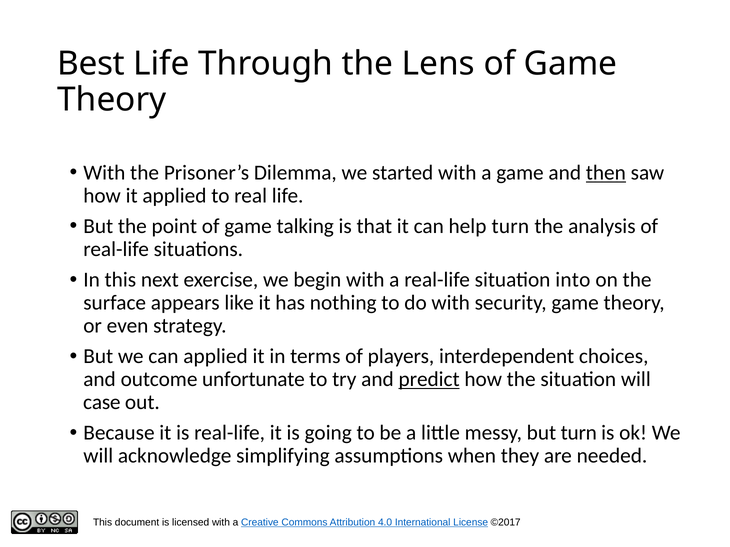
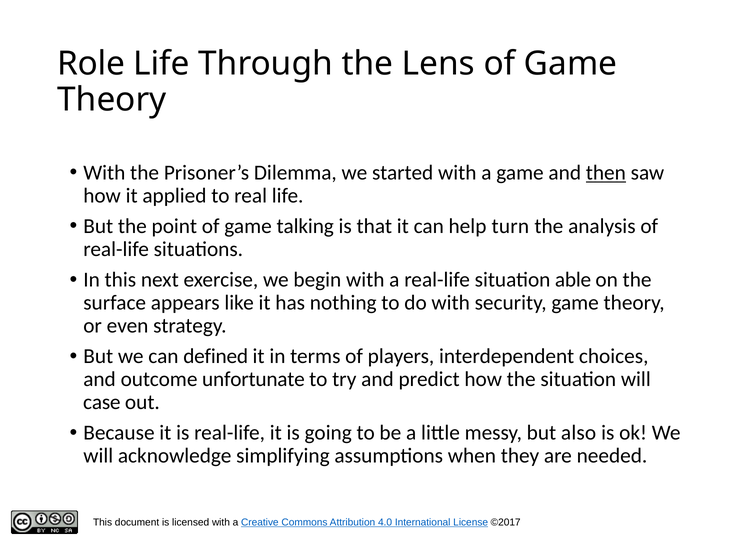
Best: Best -> Role
into: into -> able
can applied: applied -> defined
predict underline: present -> none
but turn: turn -> also
